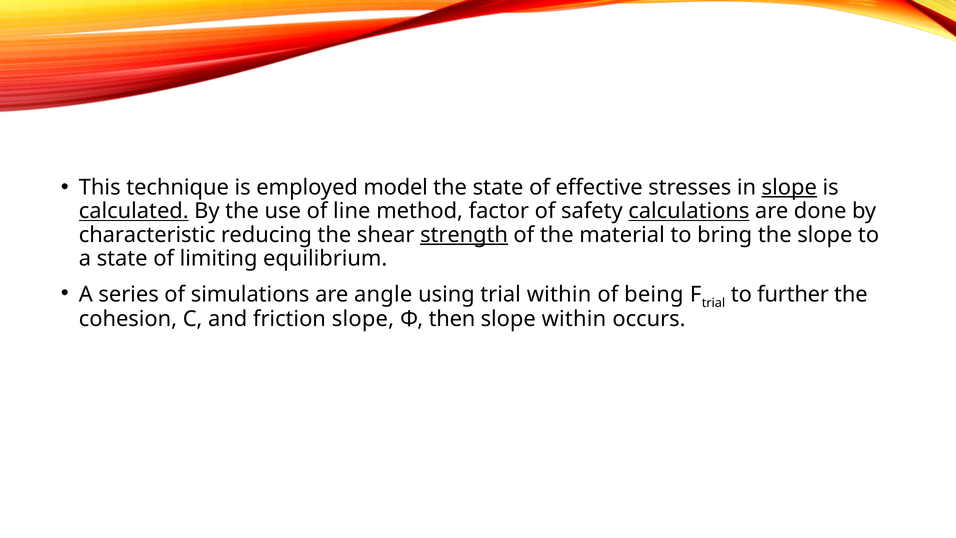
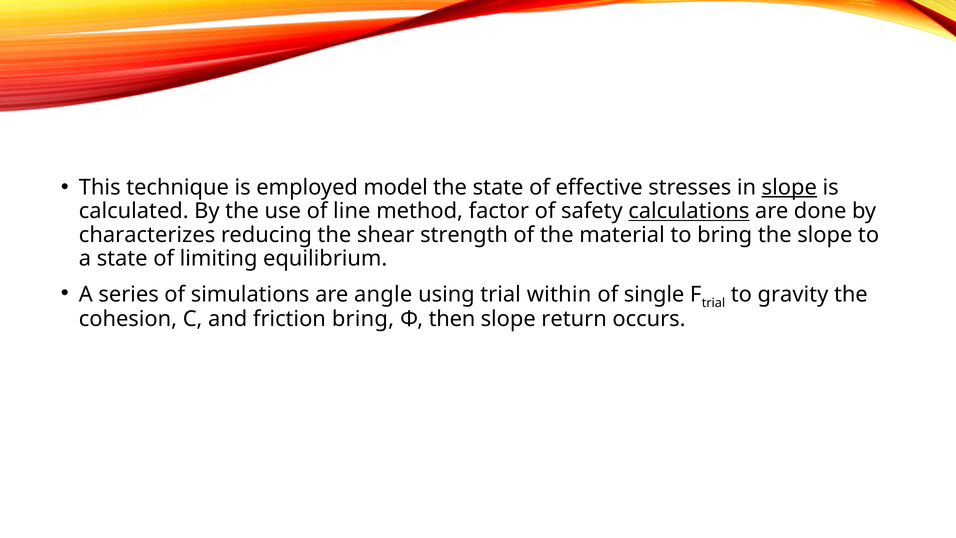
calculated underline: present -> none
characteristic: characteristic -> characterizes
strength underline: present -> none
being: being -> single
further: further -> gravity
friction slope: slope -> bring
slope within: within -> return
